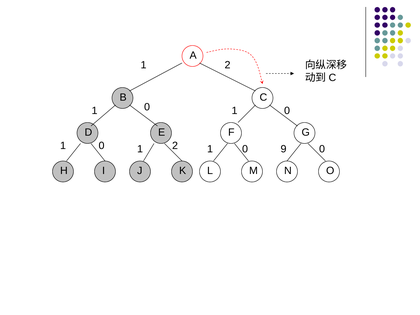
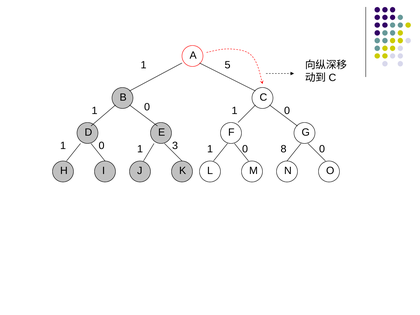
1 2: 2 -> 5
0 2: 2 -> 3
9: 9 -> 8
